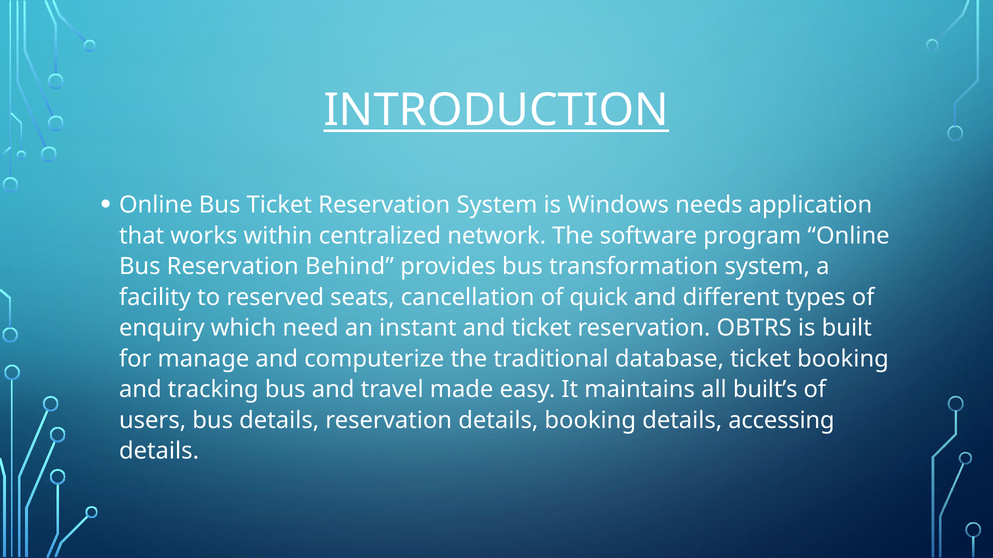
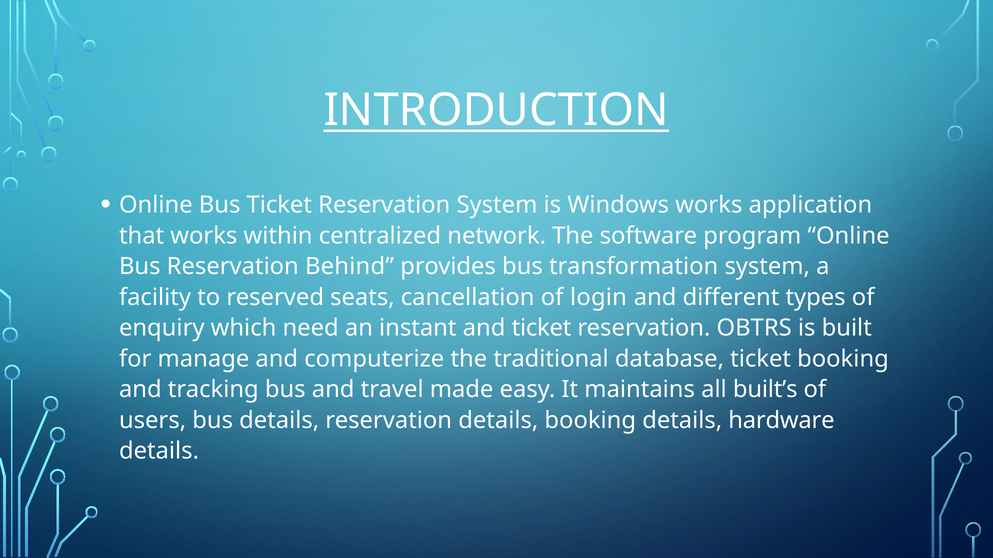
Windows needs: needs -> works
quick: quick -> login
accessing: accessing -> hardware
